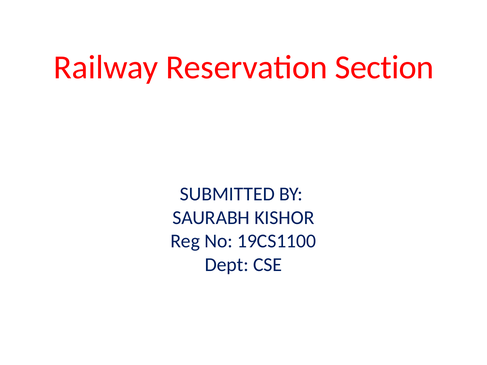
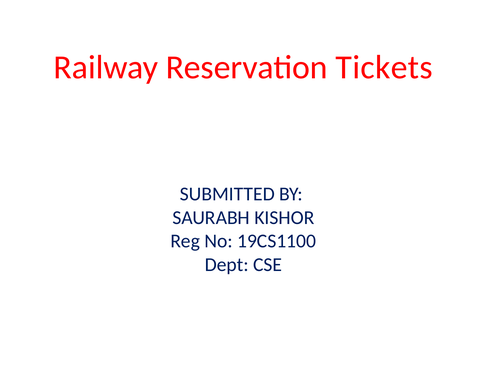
Section: Section -> Tickets
